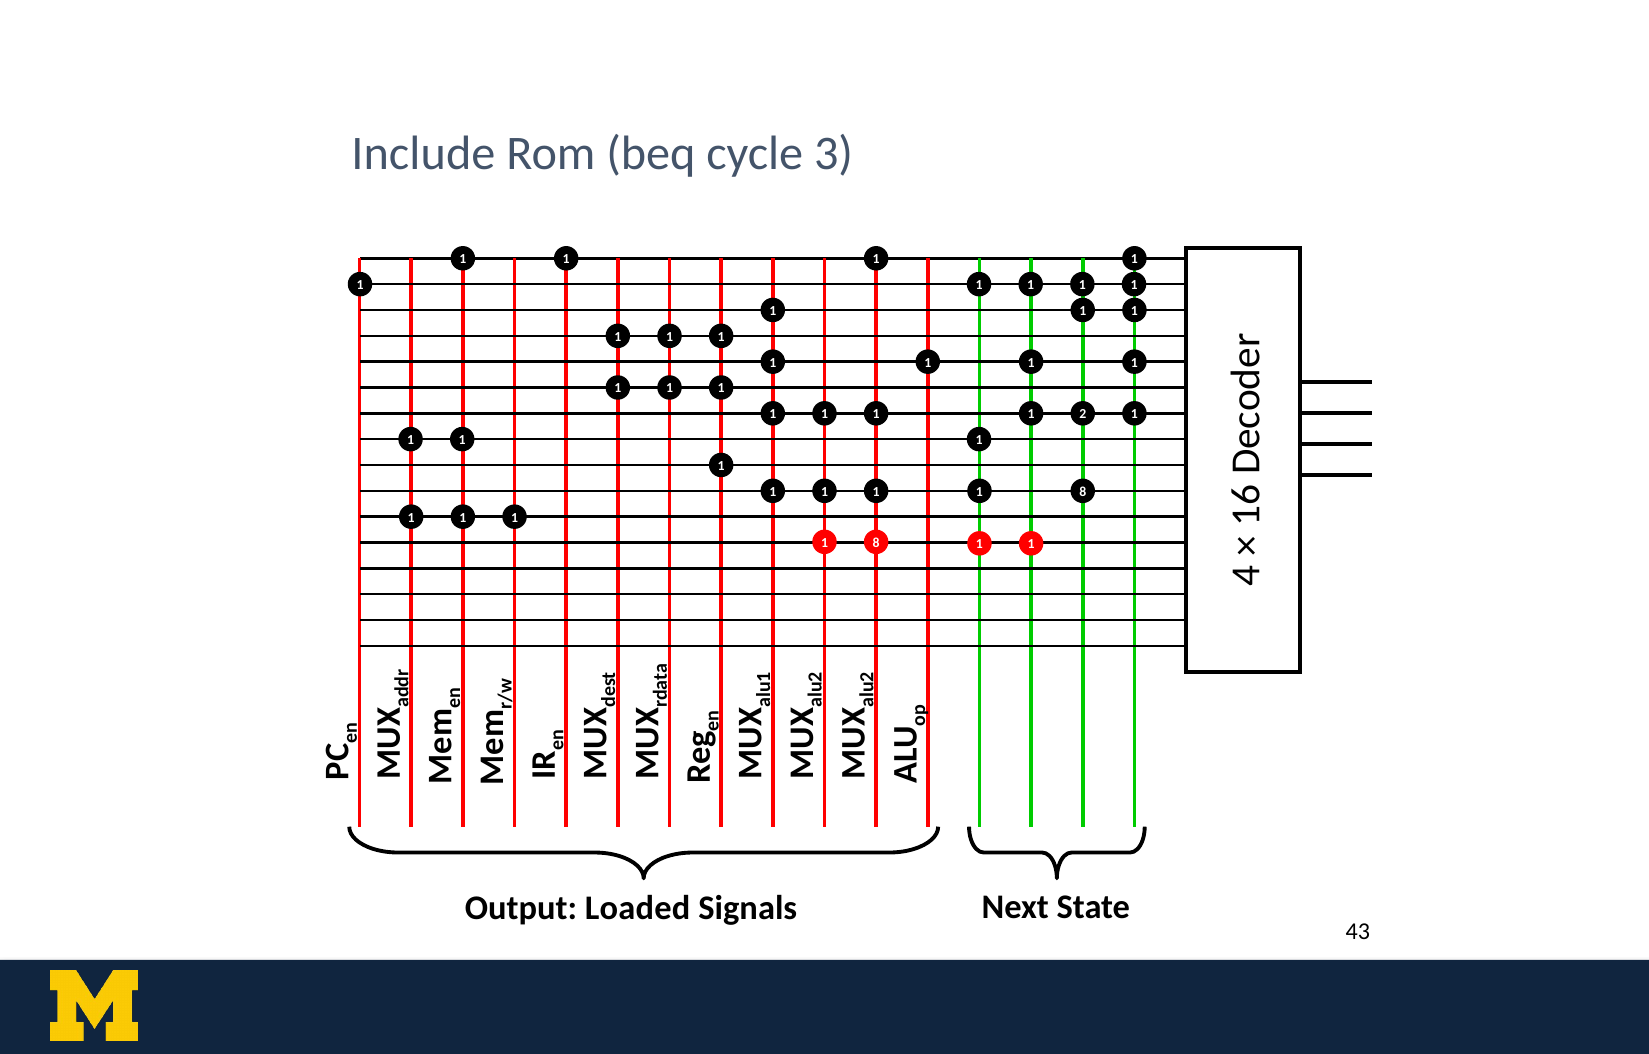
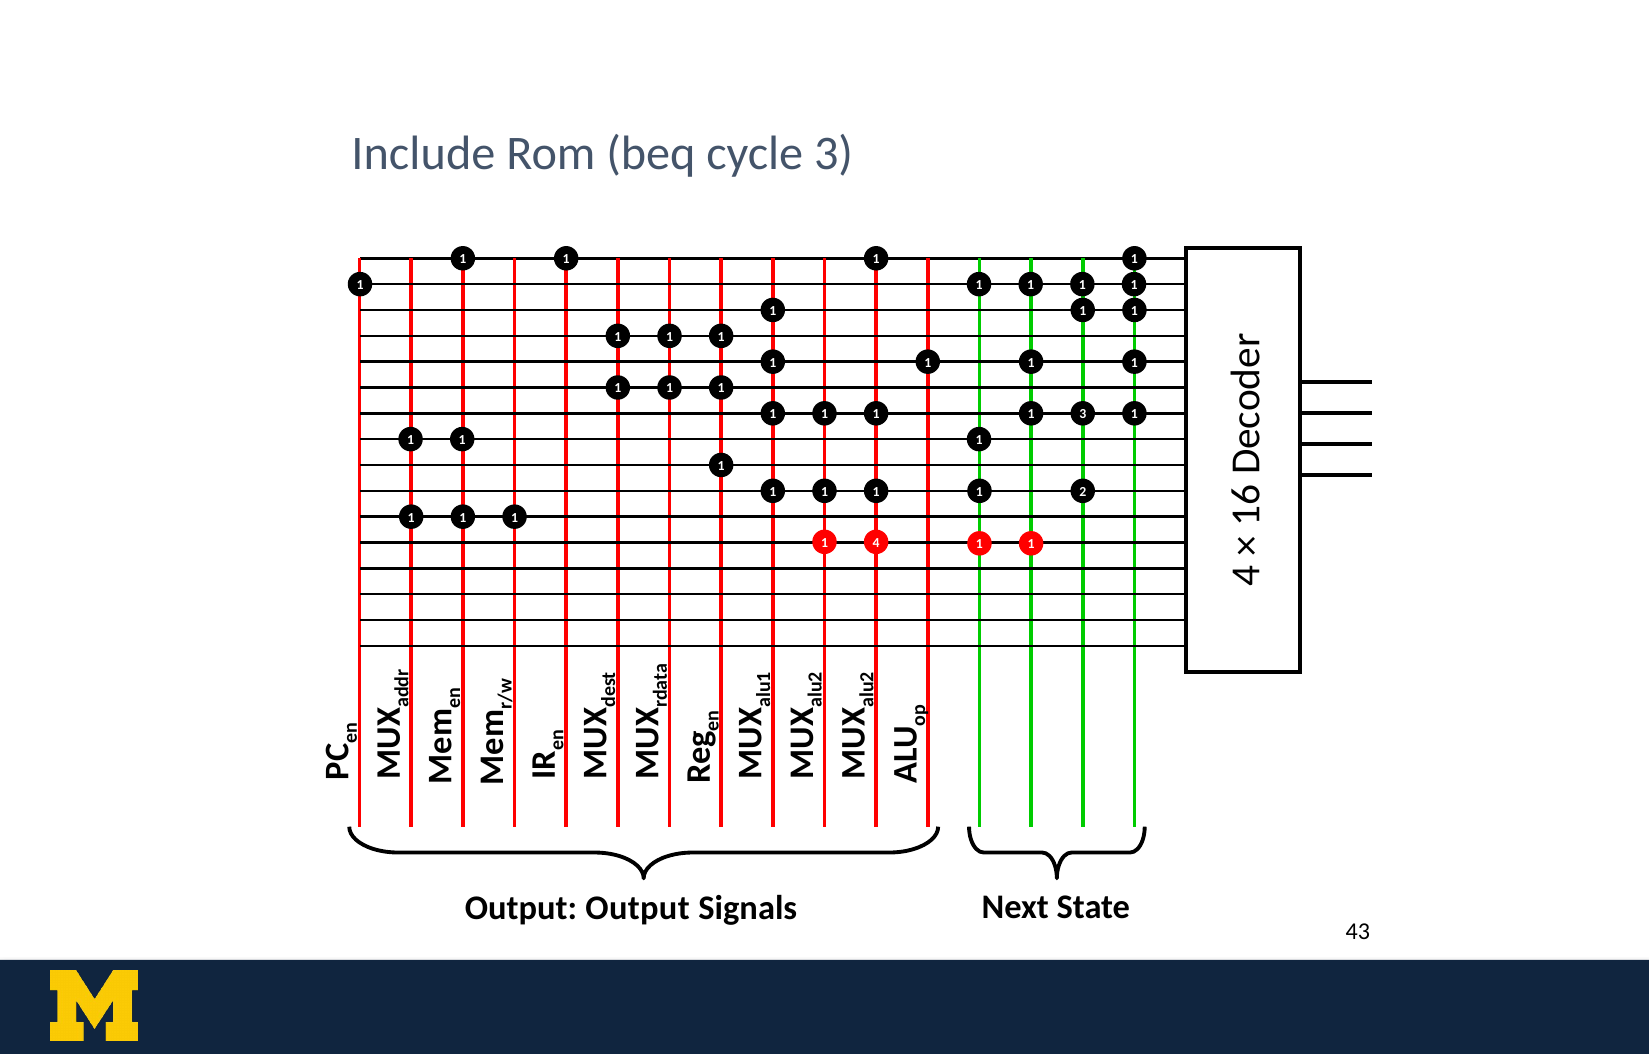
1 2: 2 -> 3
8 at (1083, 492): 8 -> 2
8 at (876, 543): 8 -> 4
Output Loaded: Loaded -> Output
